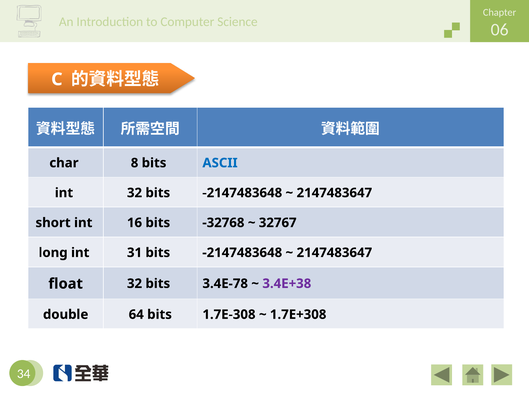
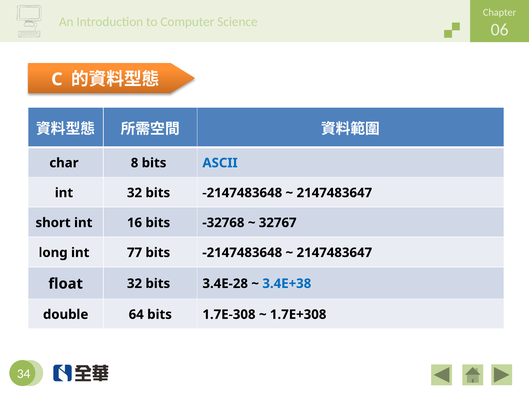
31: 31 -> 77
3.4E-78: 3.4E-78 -> 3.4E-28
3.4E+38 colour: purple -> blue
